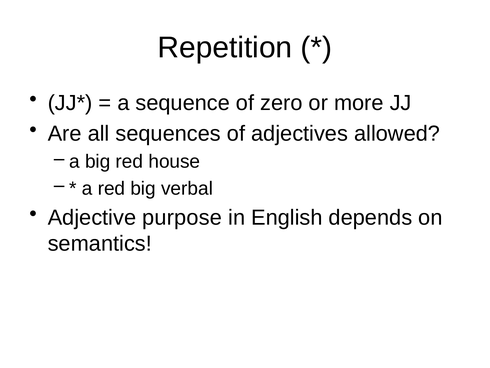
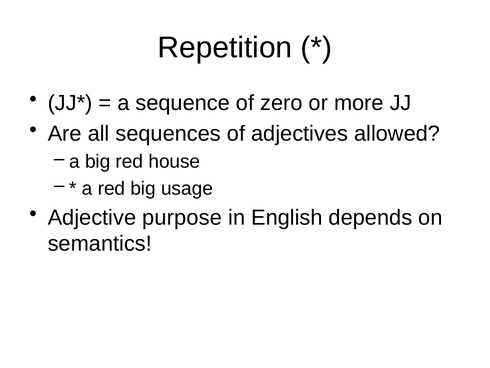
verbal: verbal -> usage
